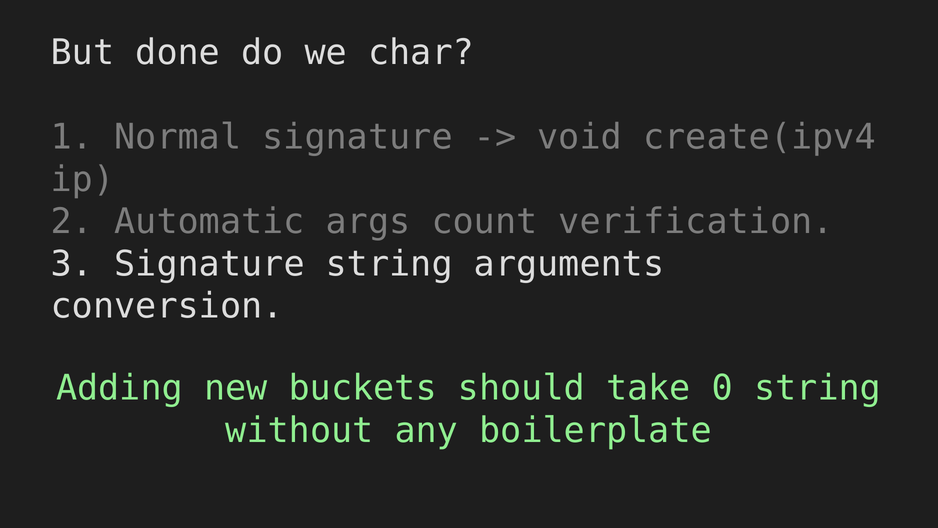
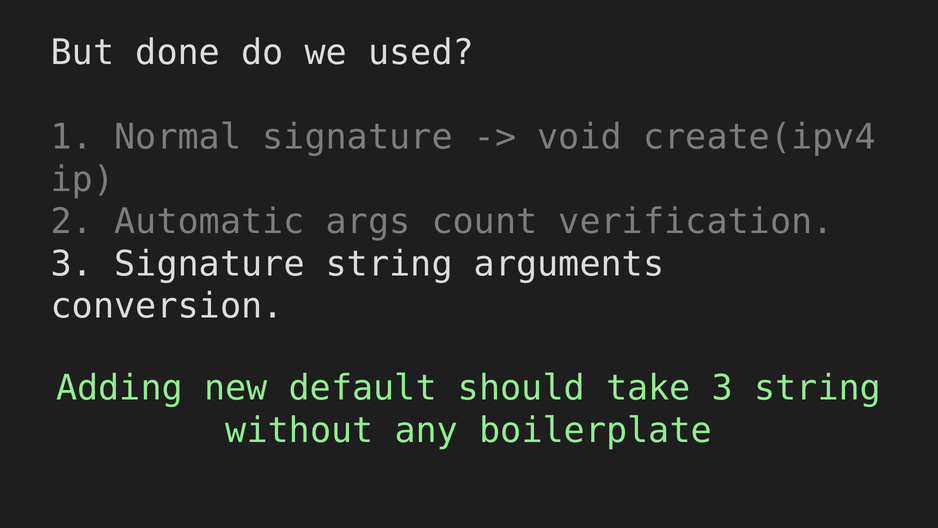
char: char -> used
buckets: buckets -> default
take 0: 0 -> 3
